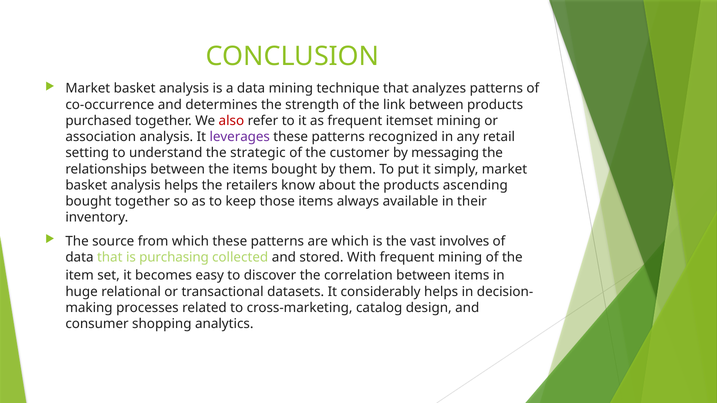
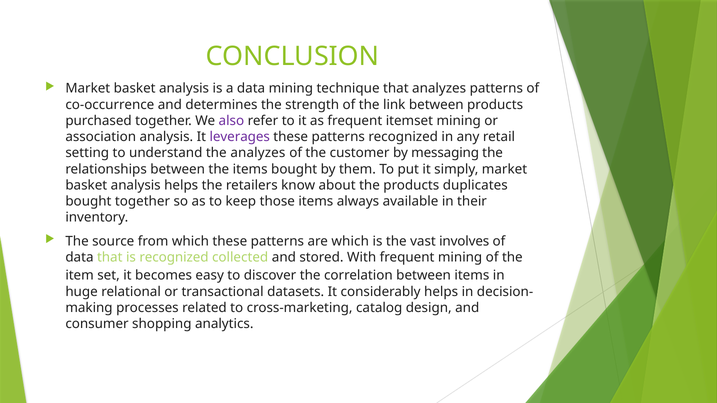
also colour: red -> purple
the strategic: strategic -> analyzes
ascending: ascending -> duplicates
is purchasing: purchasing -> recognized
